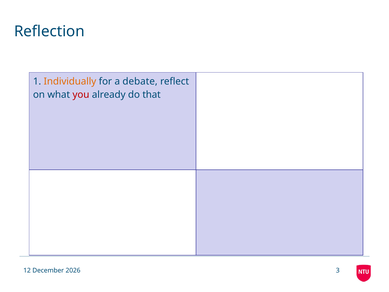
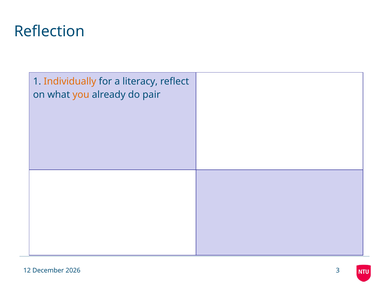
debate: debate -> literacy
you colour: red -> orange
that: that -> pair
